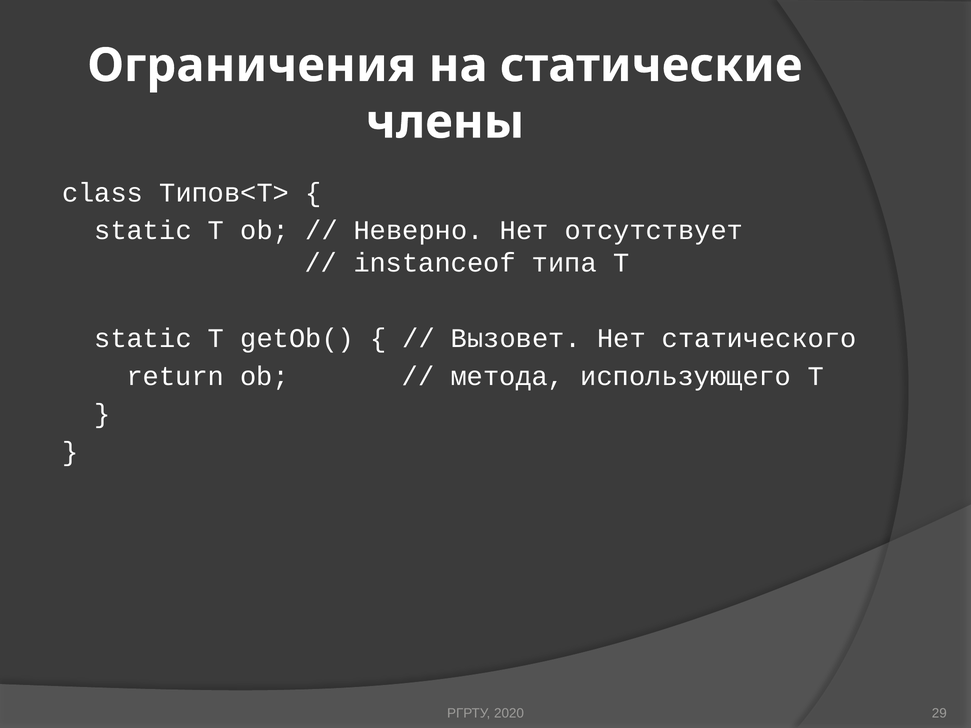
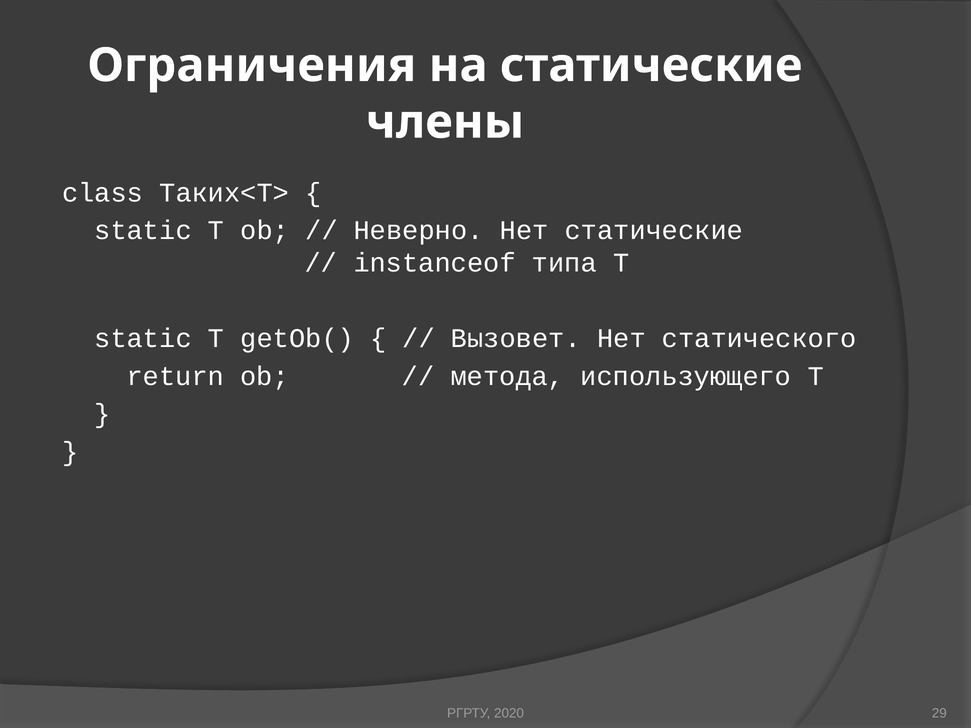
Типов<T>: Типов<T> -> Таких<T>
Нет отсутствует: отсутствует -> статические
